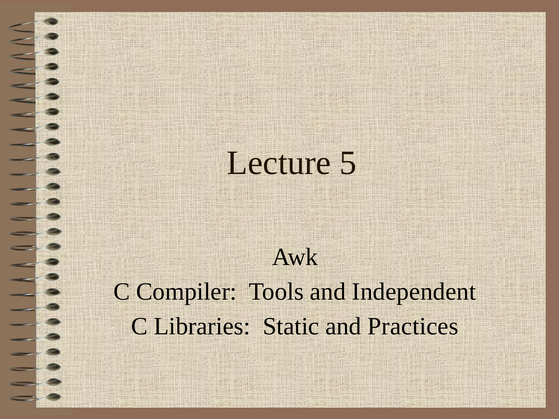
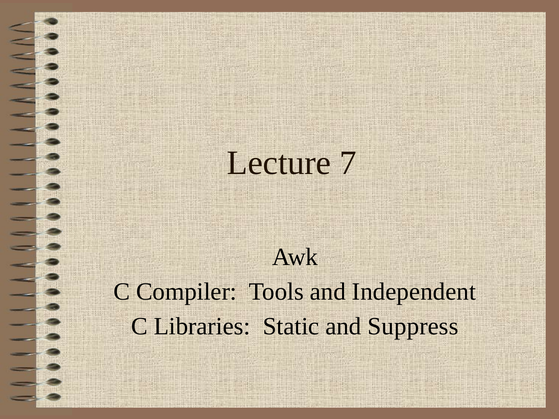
5: 5 -> 7
Practices: Practices -> Suppress
